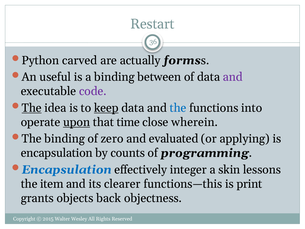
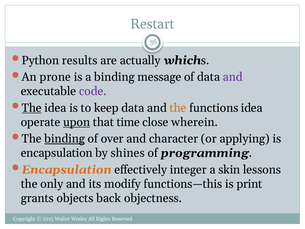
carved: carved -> results
forms: forms -> which
useful: useful -> prone
between: between -> message
keep underline: present -> none
the at (178, 108) colour: blue -> orange
functions into: into -> idea
binding at (65, 139) underline: none -> present
zero: zero -> over
evaluated: evaluated -> character
counts: counts -> shines
Encapsulation at (67, 169) colour: blue -> orange
item: item -> only
clearer: clearer -> modify
